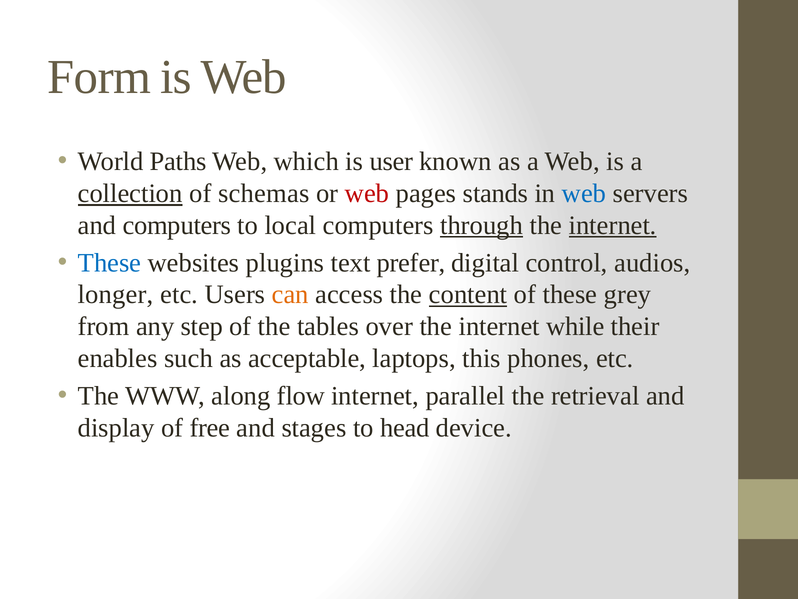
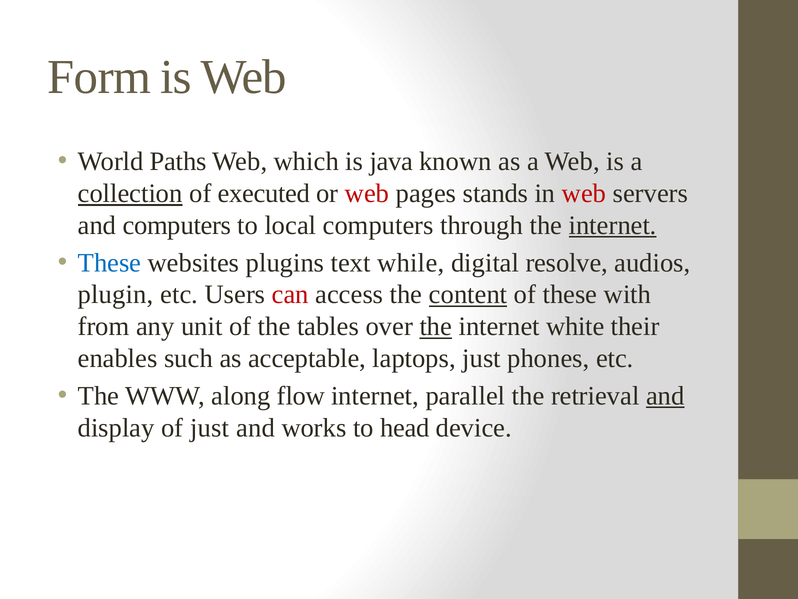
user: user -> java
schemas: schemas -> executed
web at (584, 193) colour: blue -> red
through underline: present -> none
prefer: prefer -> while
control: control -> resolve
longer: longer -> plugin
can colour: orange -> red
grey: grey -> with
step: step -> unit
the at (436, 326) underline: none -> present
while: while -> white
laptops this: this -> just
and at (665, 396) underline: none -> present
of free: free -> just
stages: stages -> works
